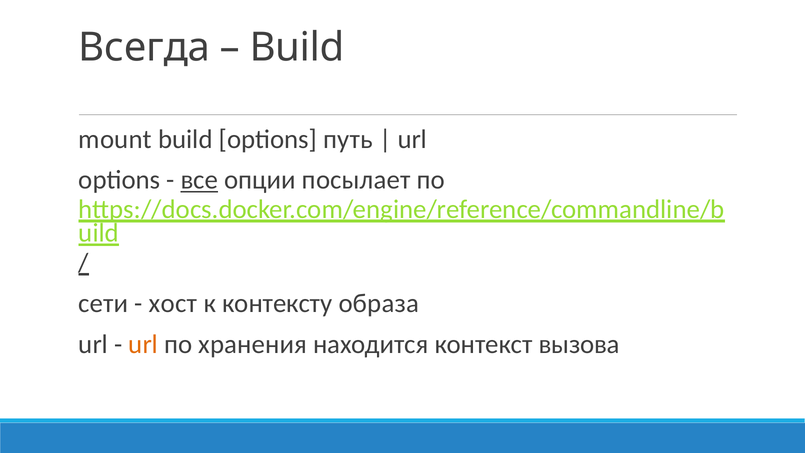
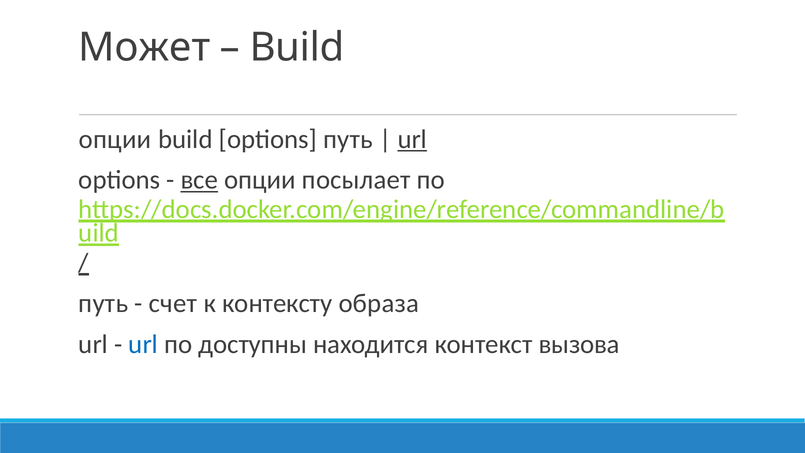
Всегда: Всегда -> Может
mount at (115, 139): mount -> опции
url at (412, 139) underline: none -> present
сети at (103, 303): сети -> путь
хост: хост -> счет
url at (143, 344) colour: orange -> blue
хранения: хранения -> доступны
